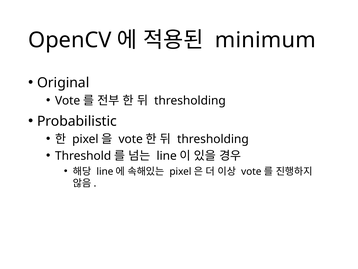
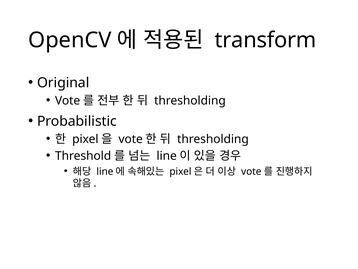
minimum: minimum -> transform
